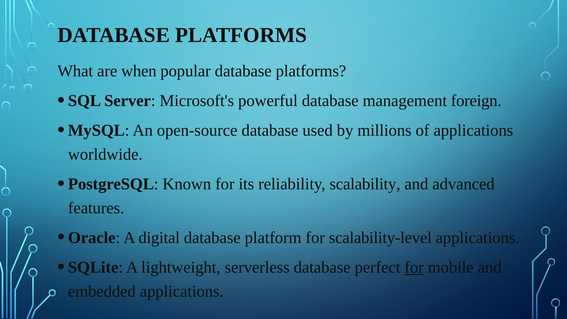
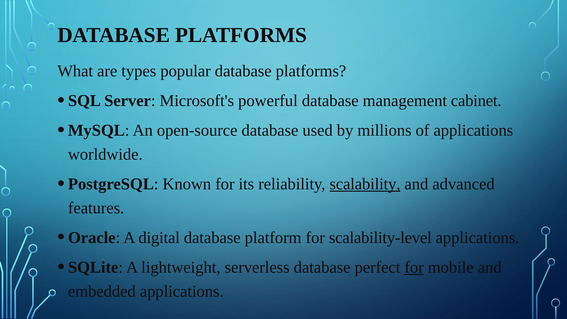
when: when -> types
foreign: foreign -> cabinet
scalability underline: none -> present
